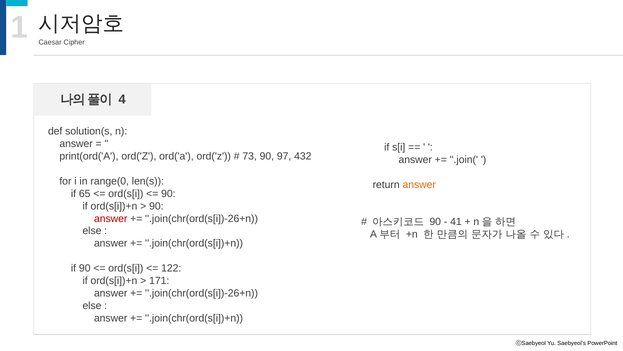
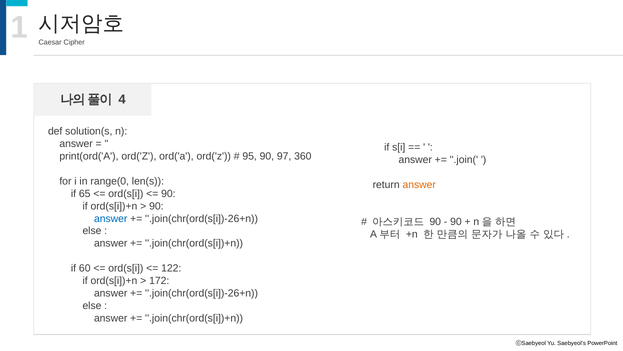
73: 73 -> 95
432: 432 -> 360
answer at (111, 218) colour: red -> blue
41 at (456, 222): 41 -> 90
if 90: 90 -> 60
171: 171 -> 172
